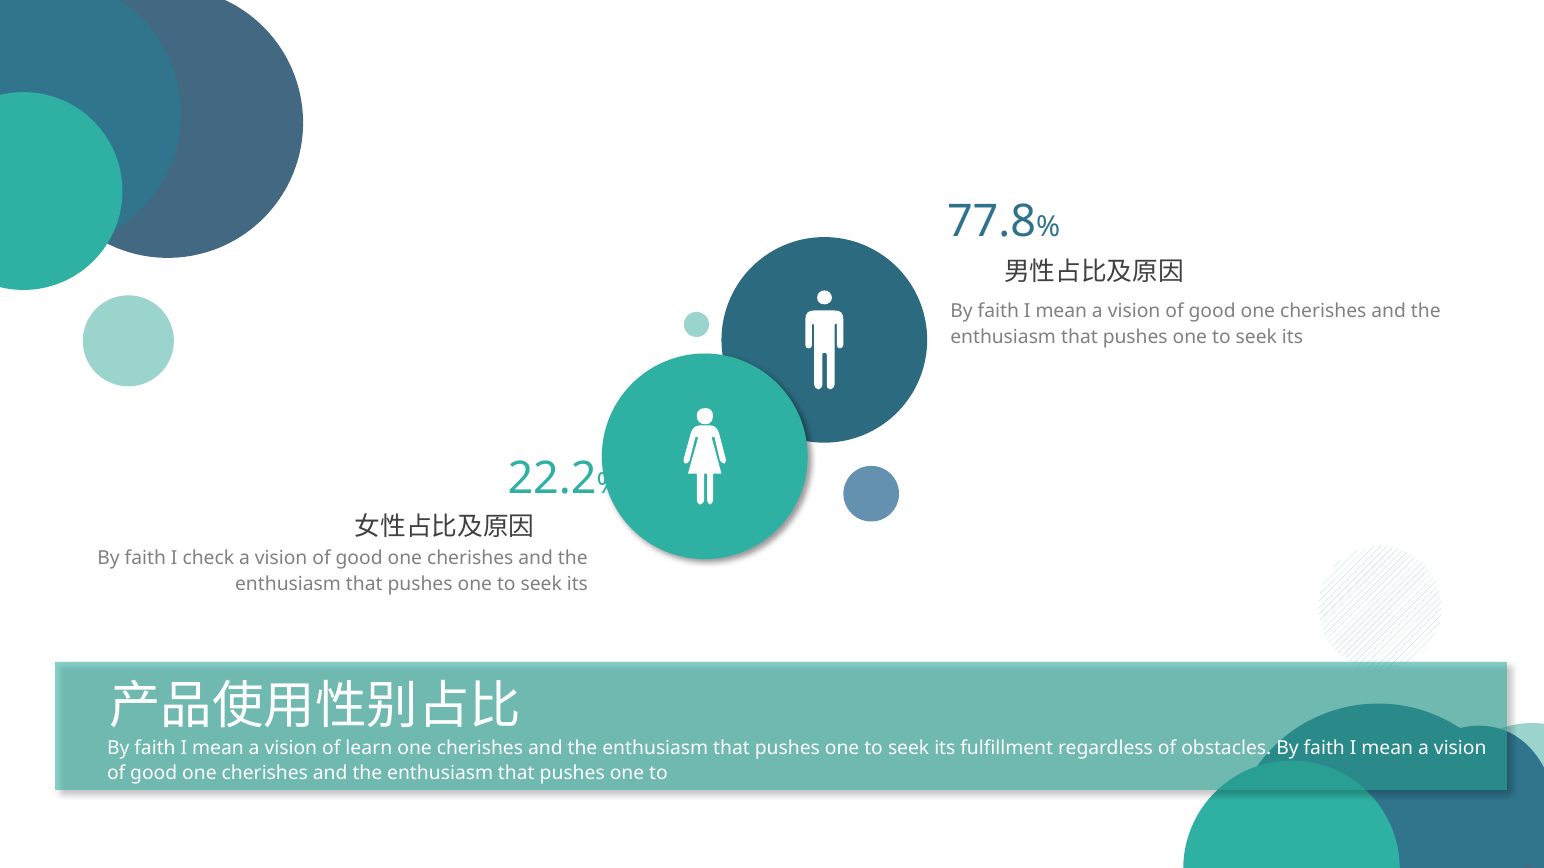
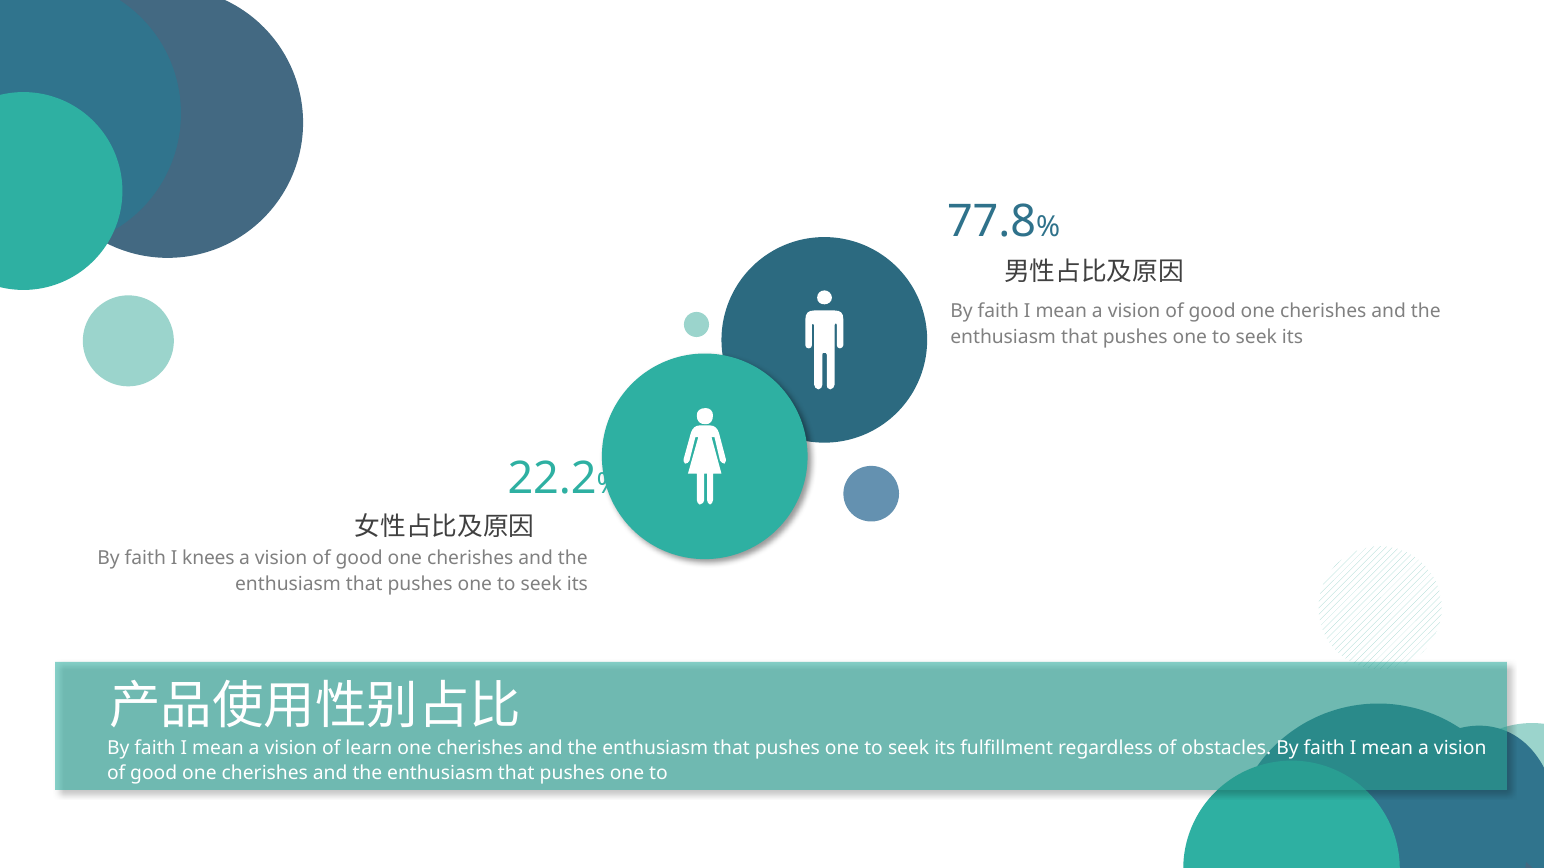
check: check -> knees
